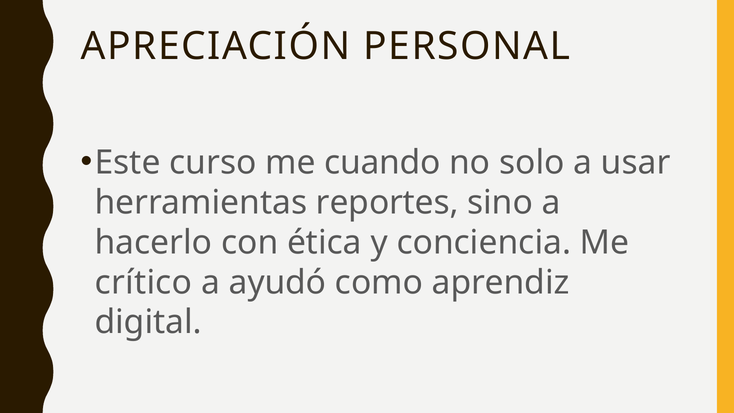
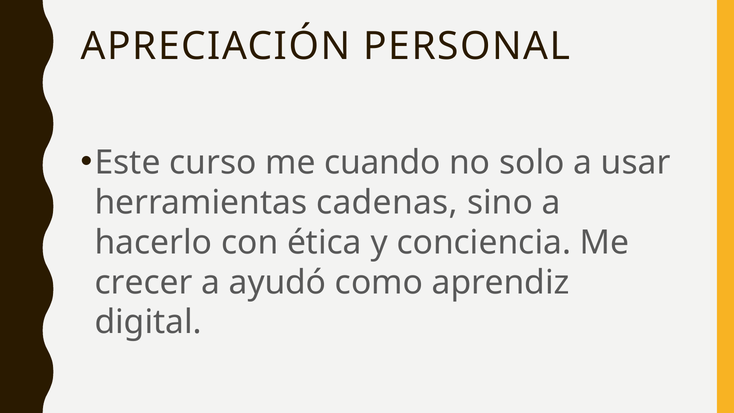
reportes: reportes -> cadenas
crítico: crítico -> crecer
